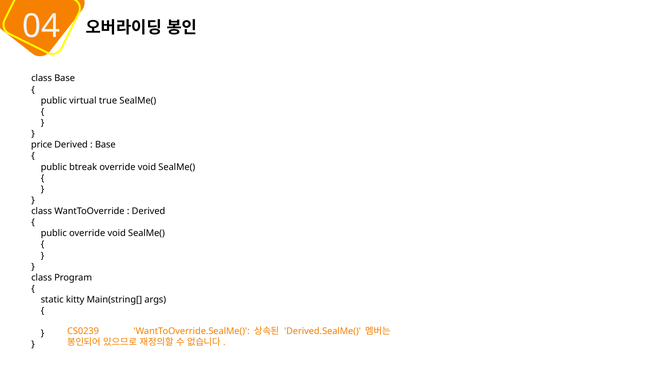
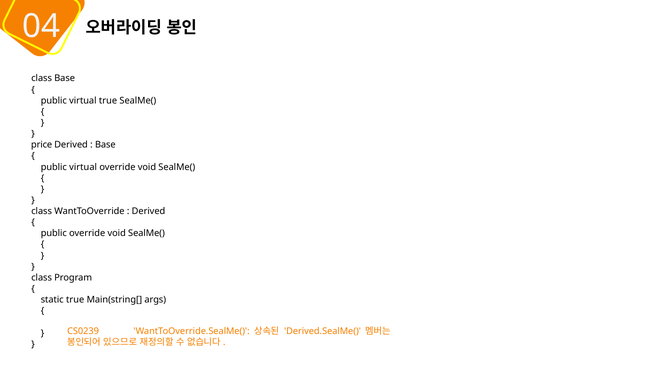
btreak at (83, 167): btreak -> virtual
static kitty: kitty -> true
